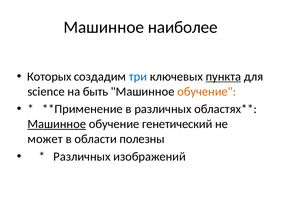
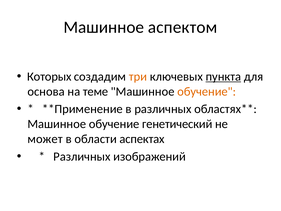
наиболее: наиболее -> аспектом
три colour: blue -> orange
science: science -> основа
быть: быть -> теме
Машинное at (57, 124) underline: present -> none
полезны: полезны -> аспектах
